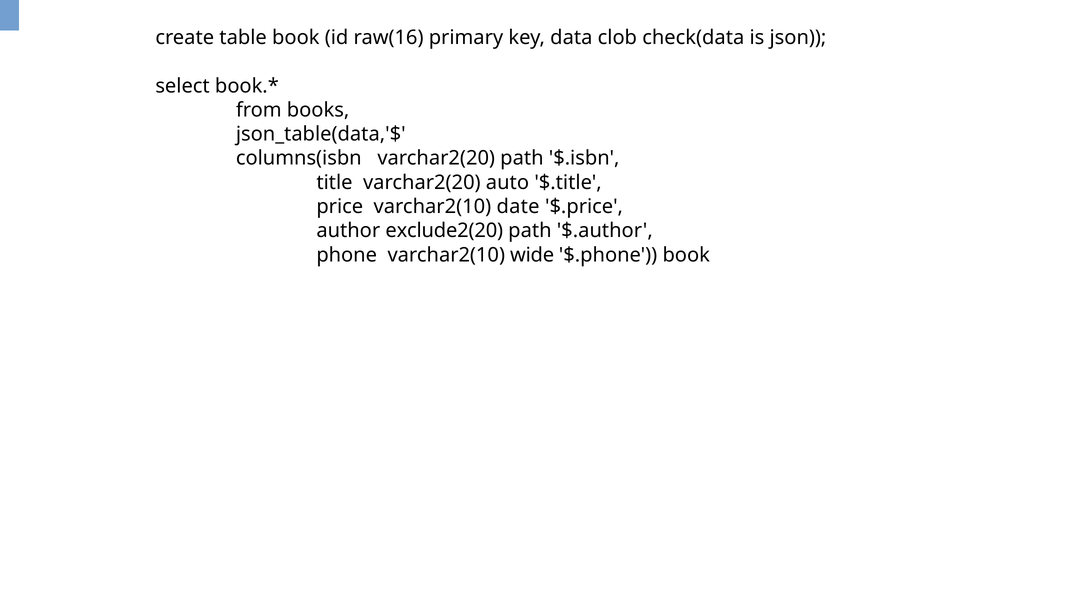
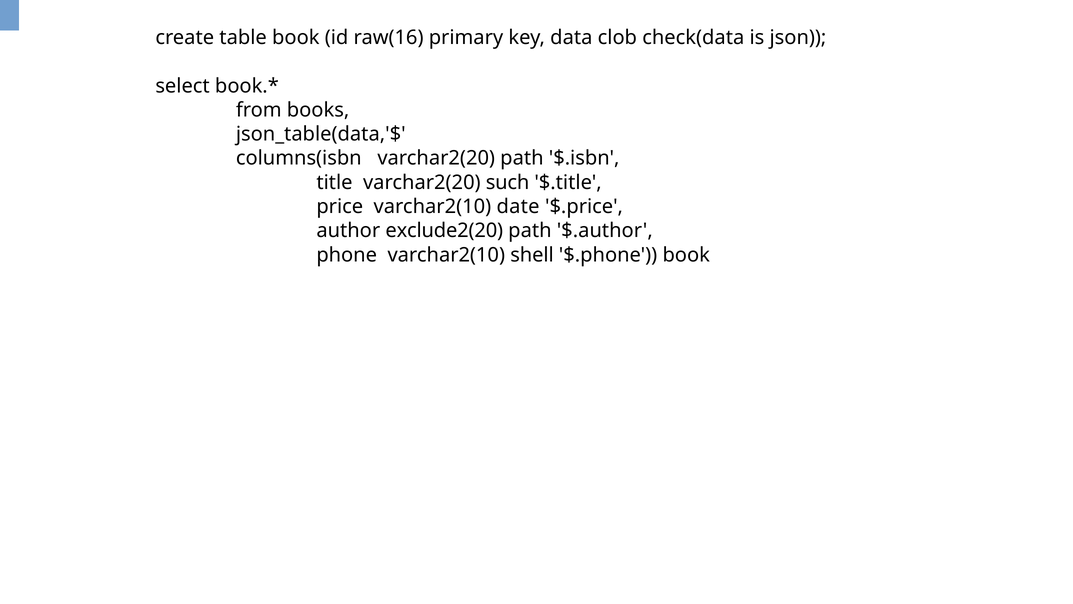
auto: auto -> such
wide: wide -> shell
